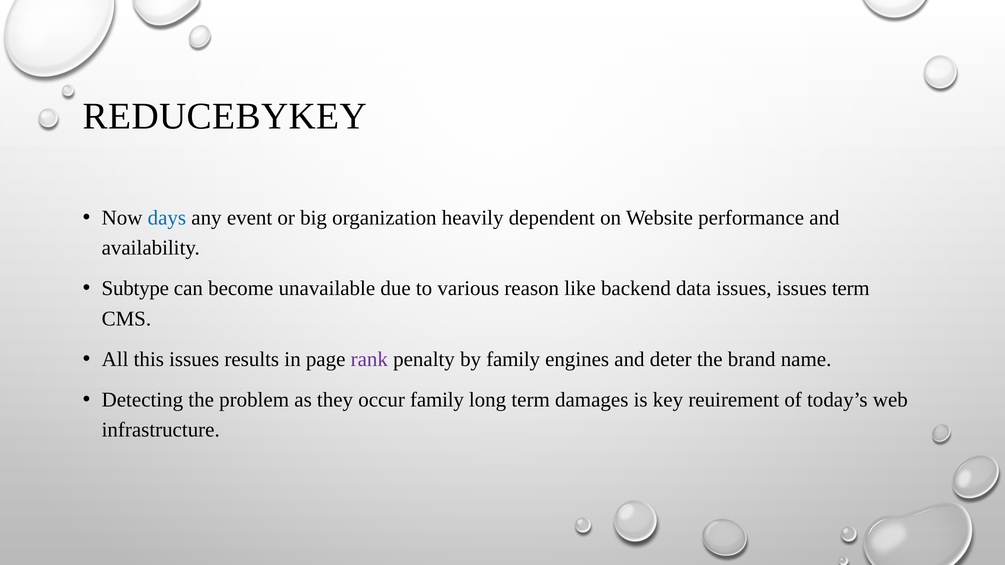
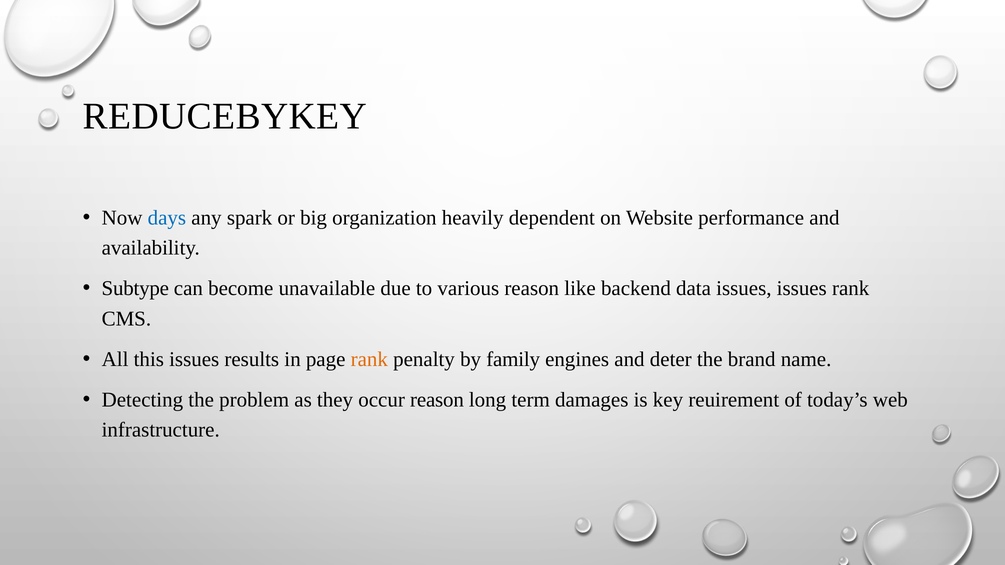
event: event -> spark
issues term: term -> rank
rank at (369, 359) colour: purple -> orange
occur family: family -> reason
